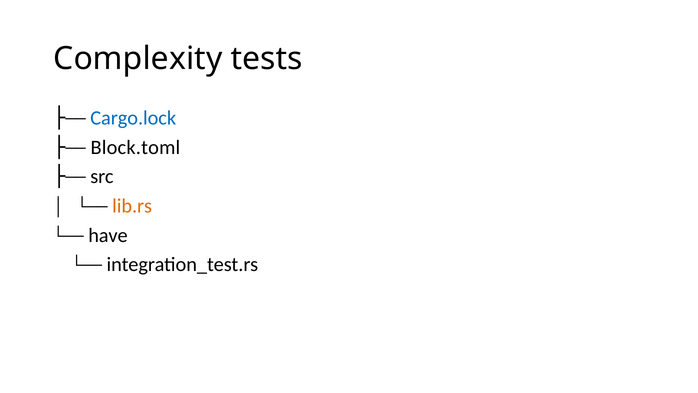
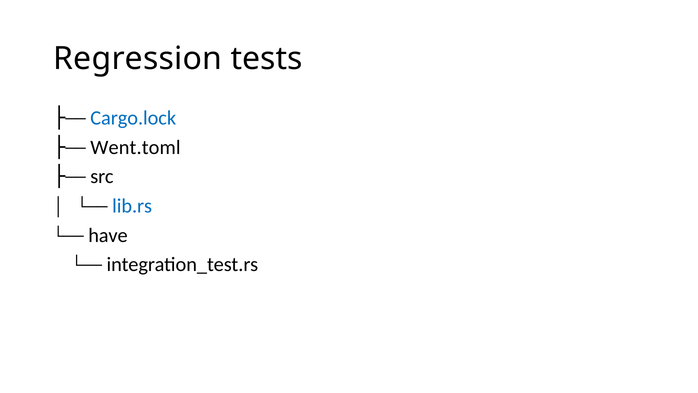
Complexity: Complexity -> Regression
Block.toml: Block.toml -> Went.toml
lib.rs colour: orange -> blue
